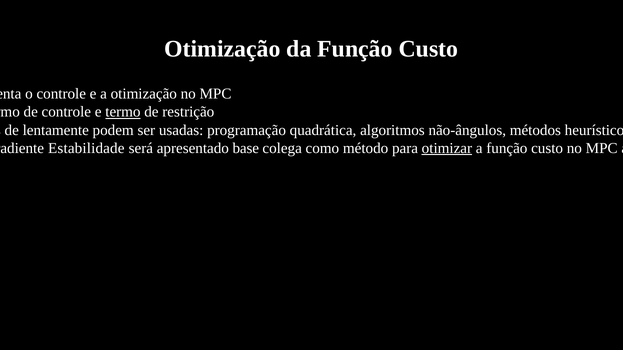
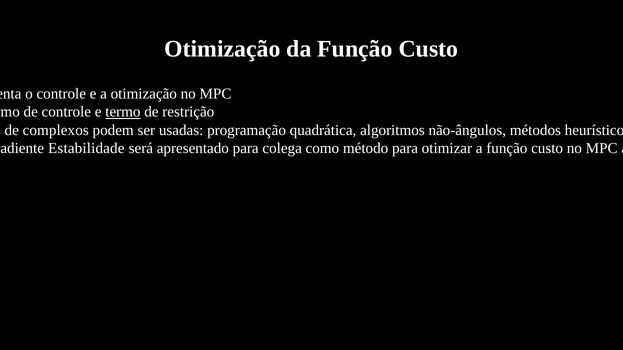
lentamente: lentamente -> complexos
apresentado base: base -> para
otimizar underline: present -> none
